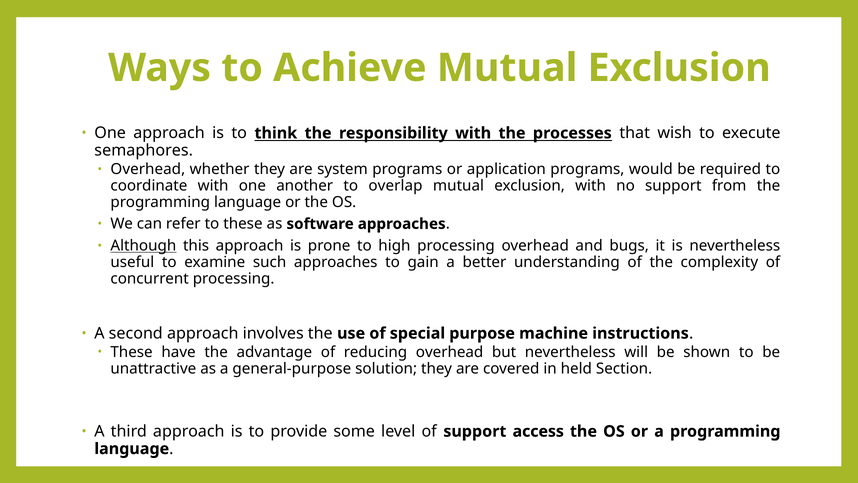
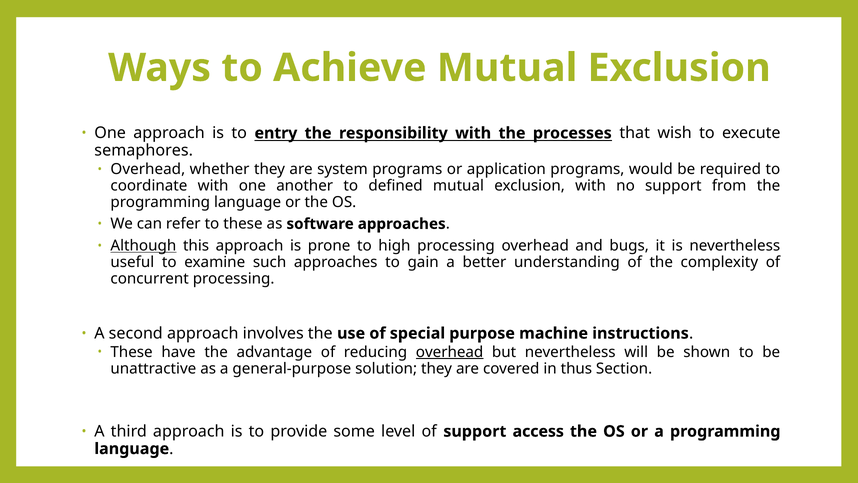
think: think -> entry
overlap: overlap -> defined
overhead at (450, 352) underline: none -> present
held: held -> thus
